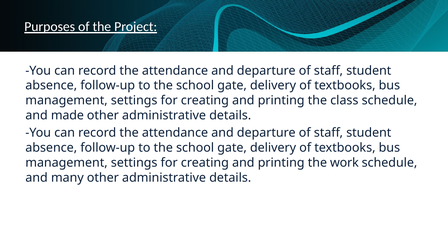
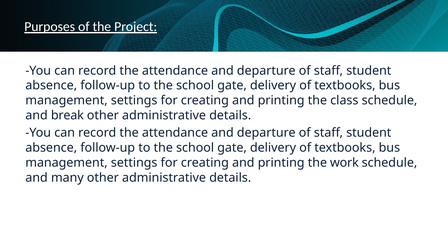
made: made -> break
